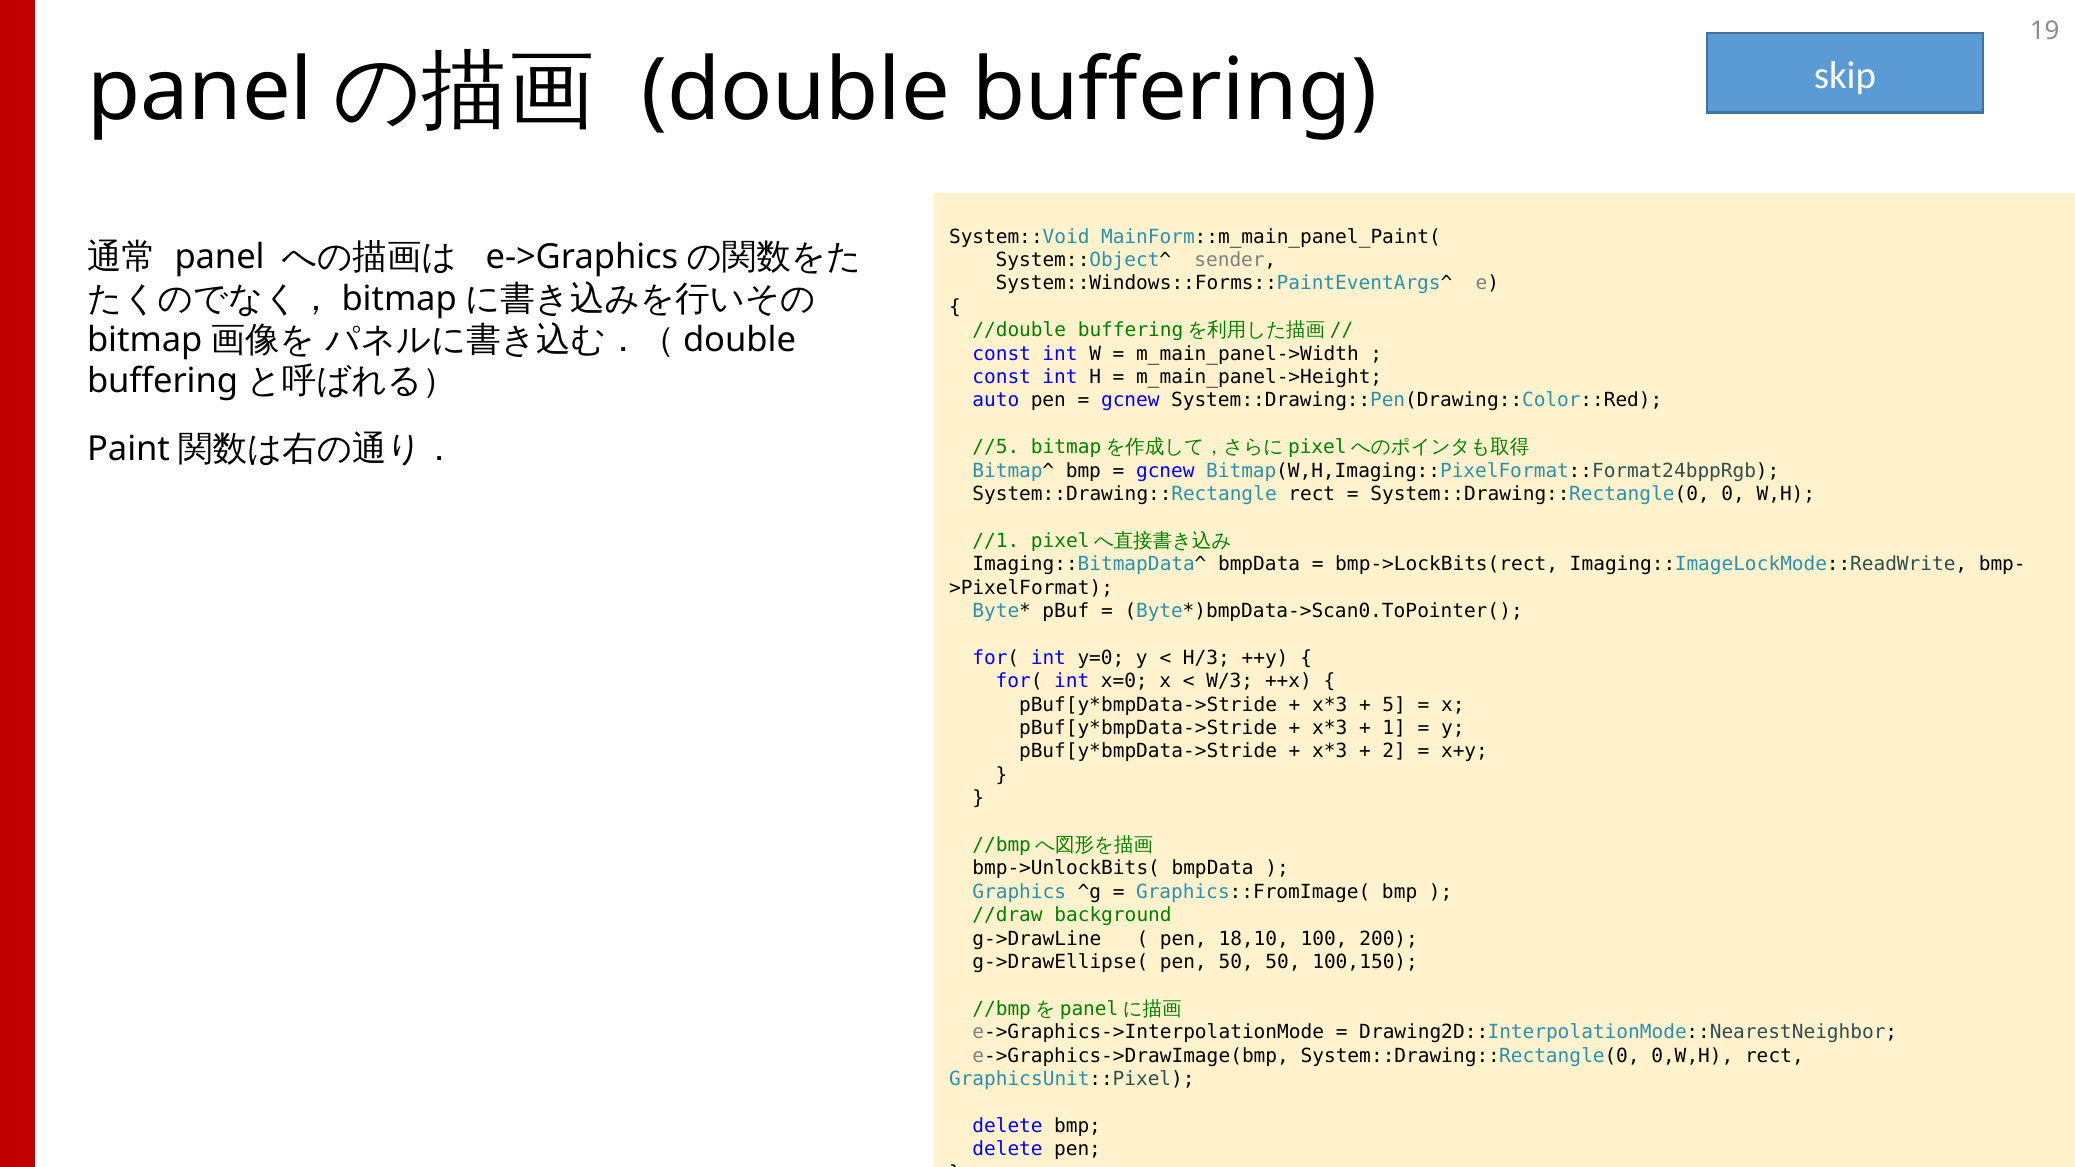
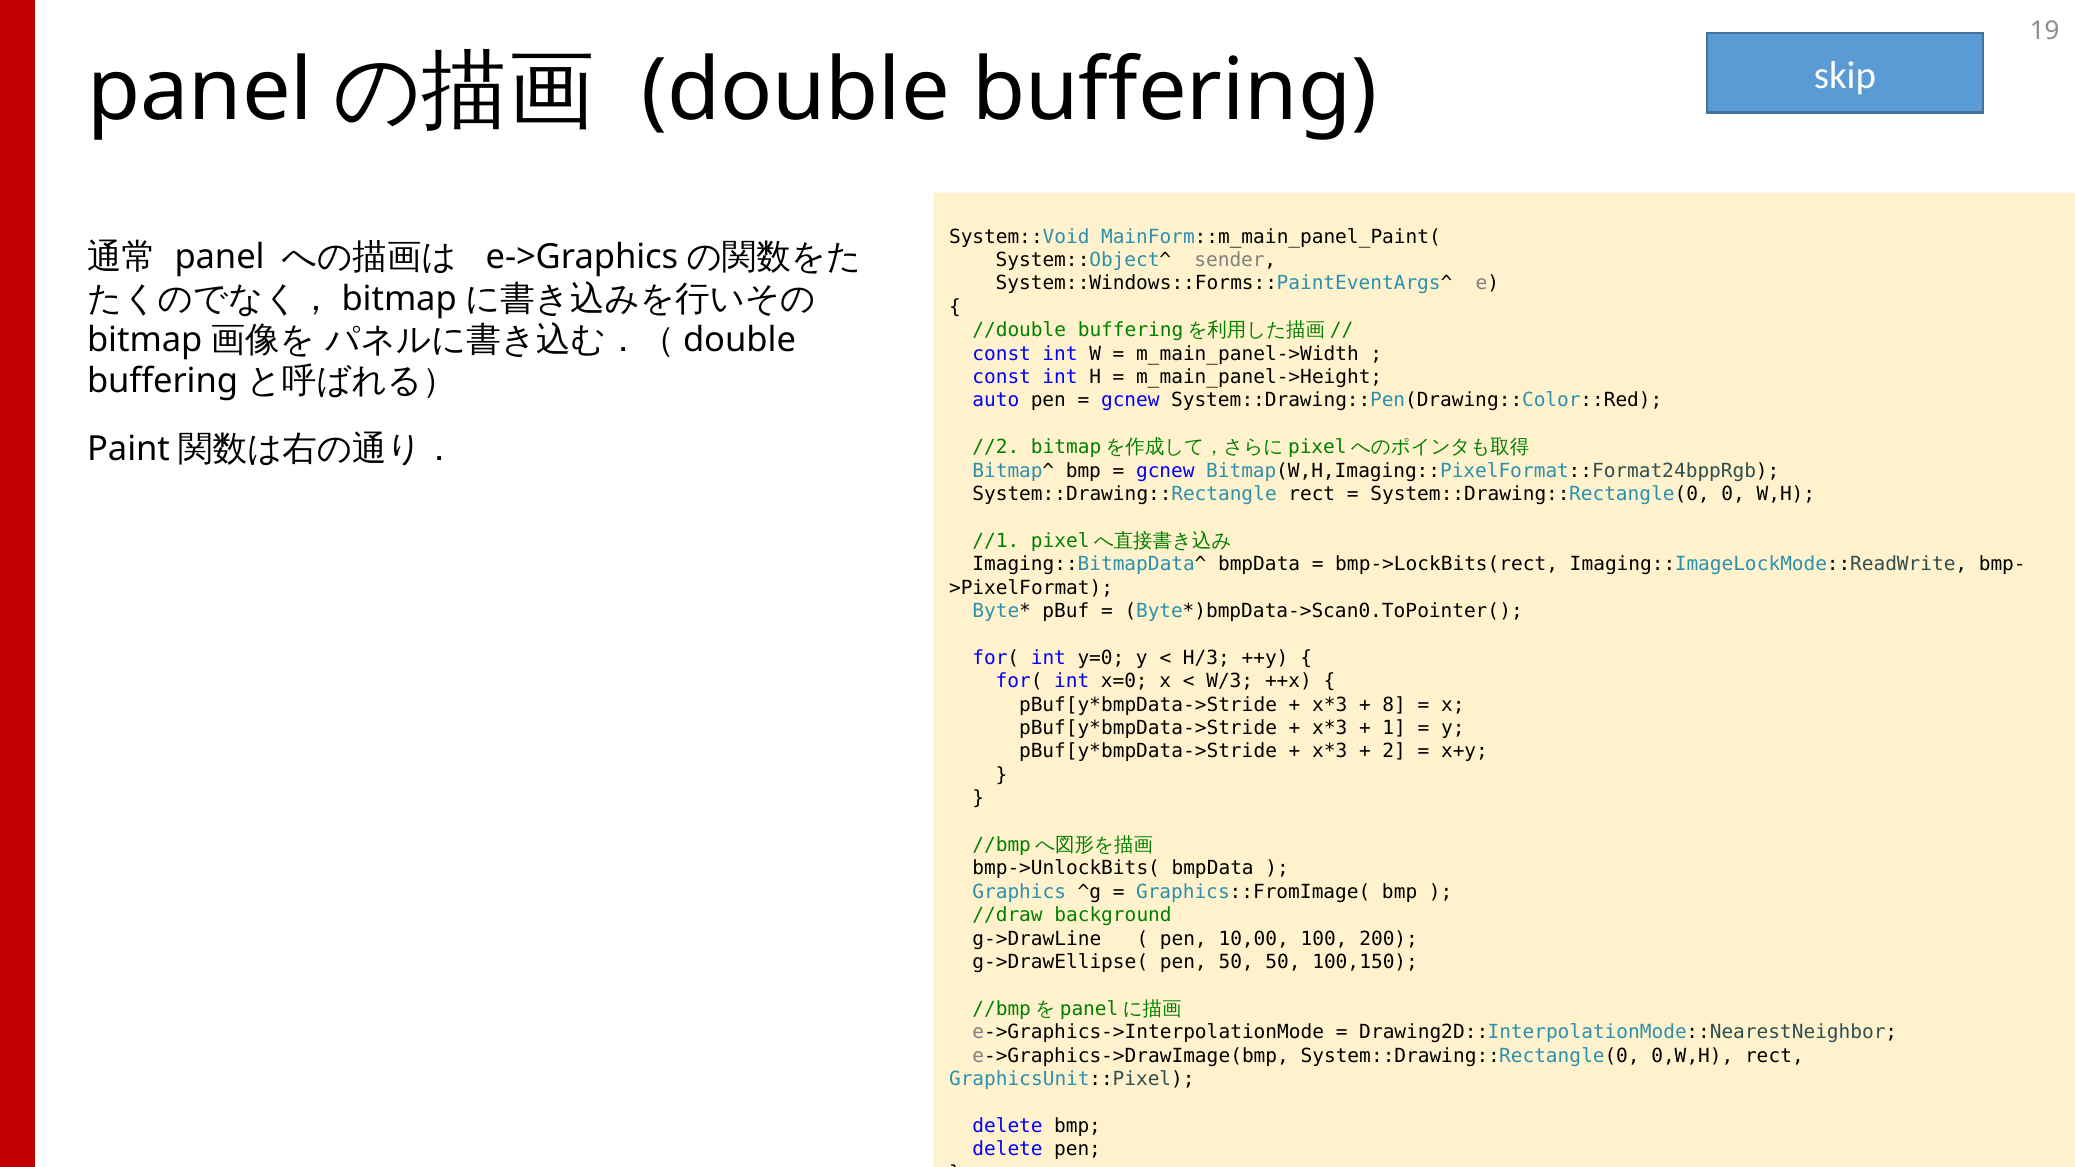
//5: //5 -> //2
5: 5 -> 8
18,10: 18,10 -> 10,00
